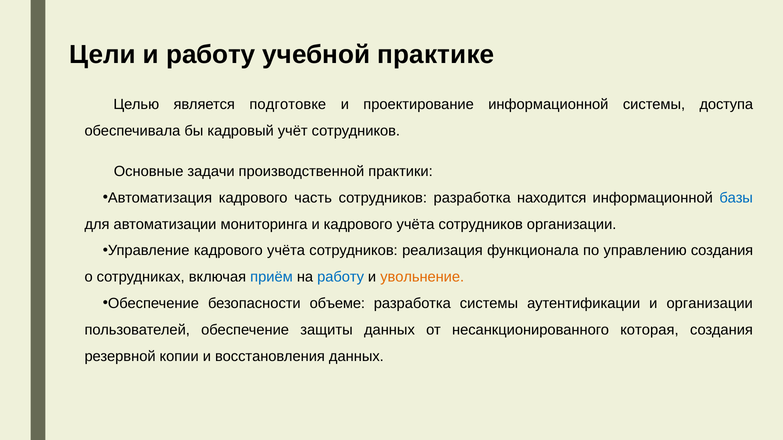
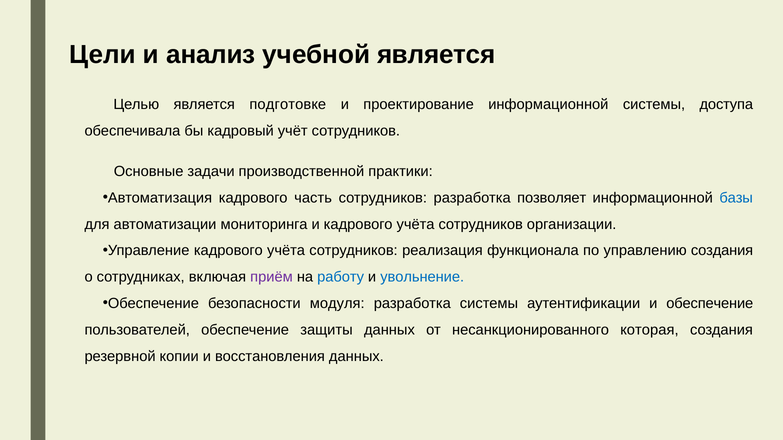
и работу: работу -> анализ
учебной практике: практике -> является
находится: находится -> позволяет
приём colour: blue -> purple
увольнение colour: orange -> blue
объеме: объеме -> модуля
и организации: организации -> обеспечение
